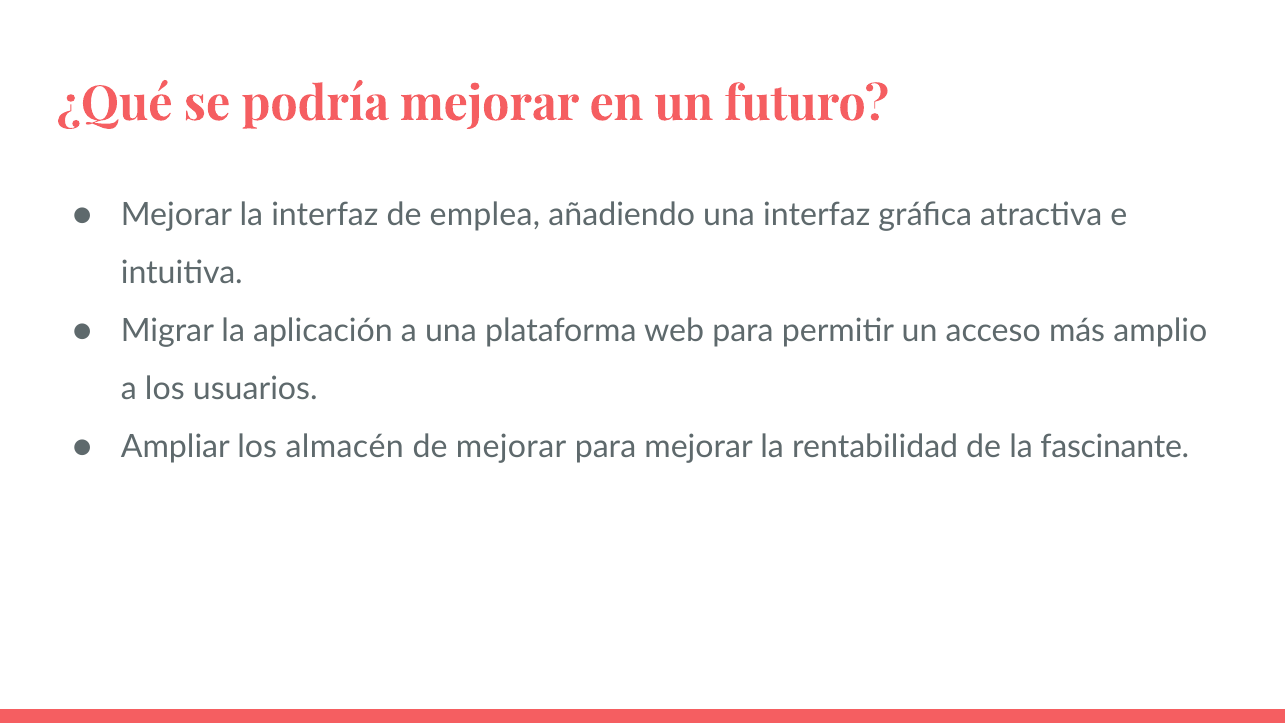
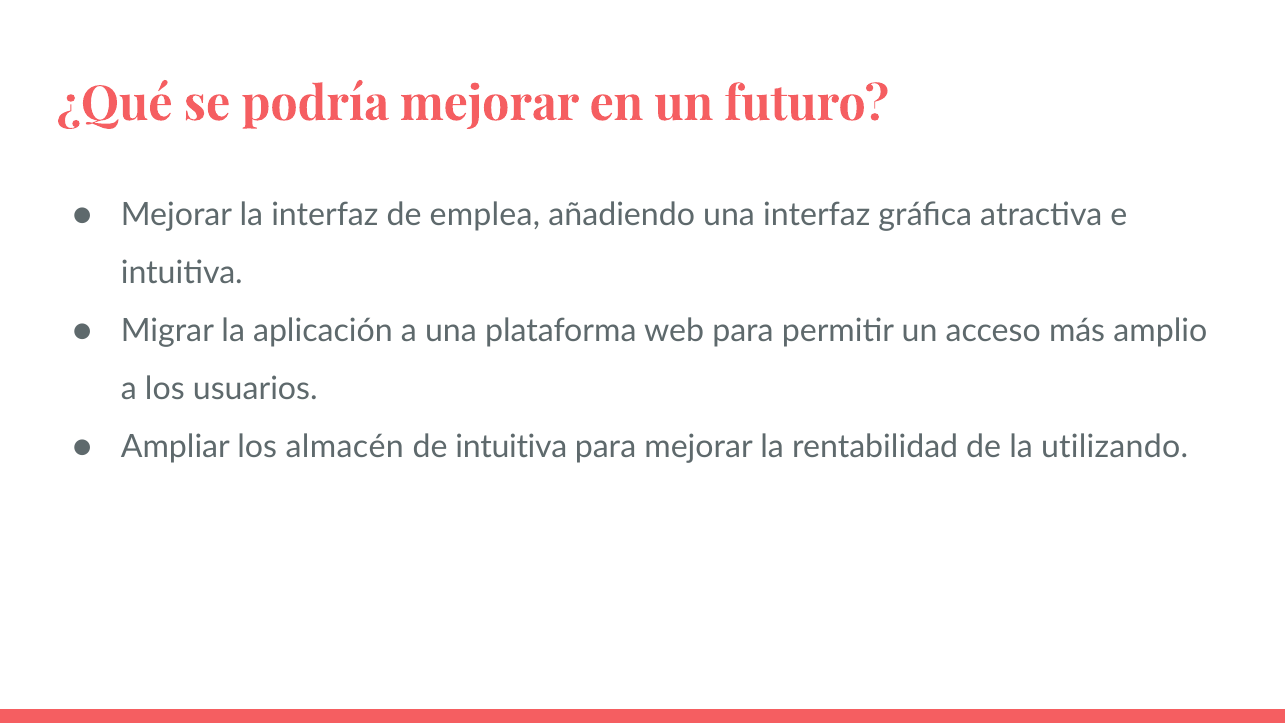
de mejorar: mejorar -> intuitiva
fascinante: fascinante -> utilizando
